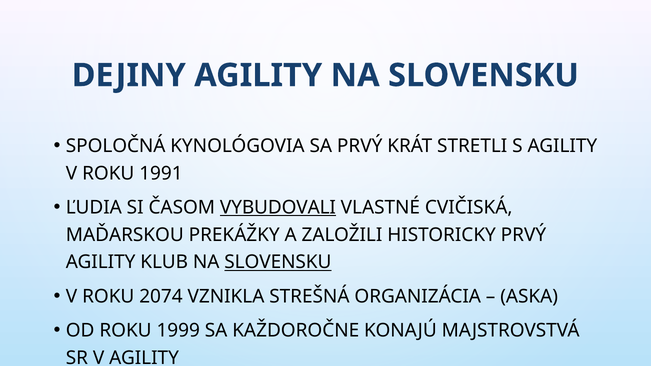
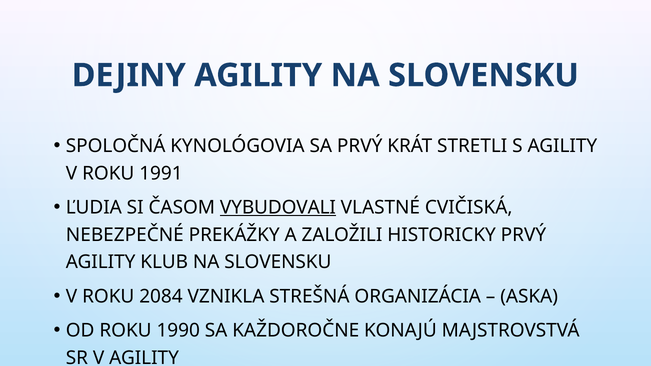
MAĎARSKOU: MAĎARSKOU -> NEBEZPEČNÉ
SLOVENSKU at (278, 262) underline: present -> none
2074: 2074 -> 2084
1999: 1999 -> 1990
